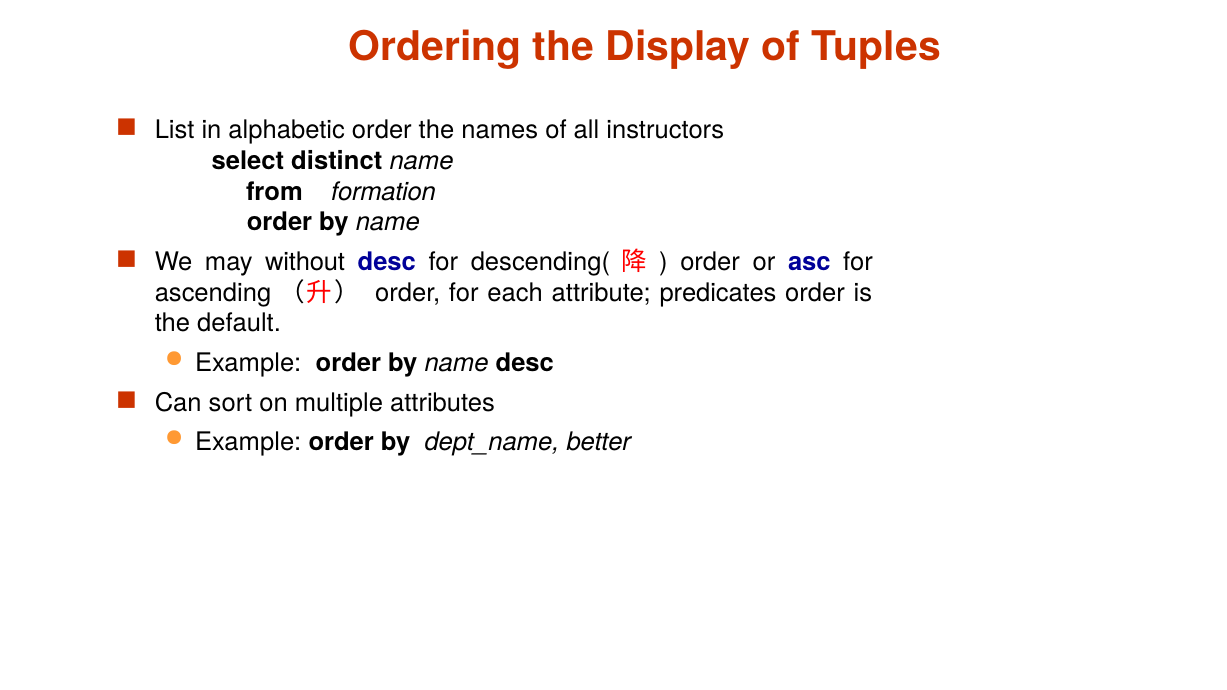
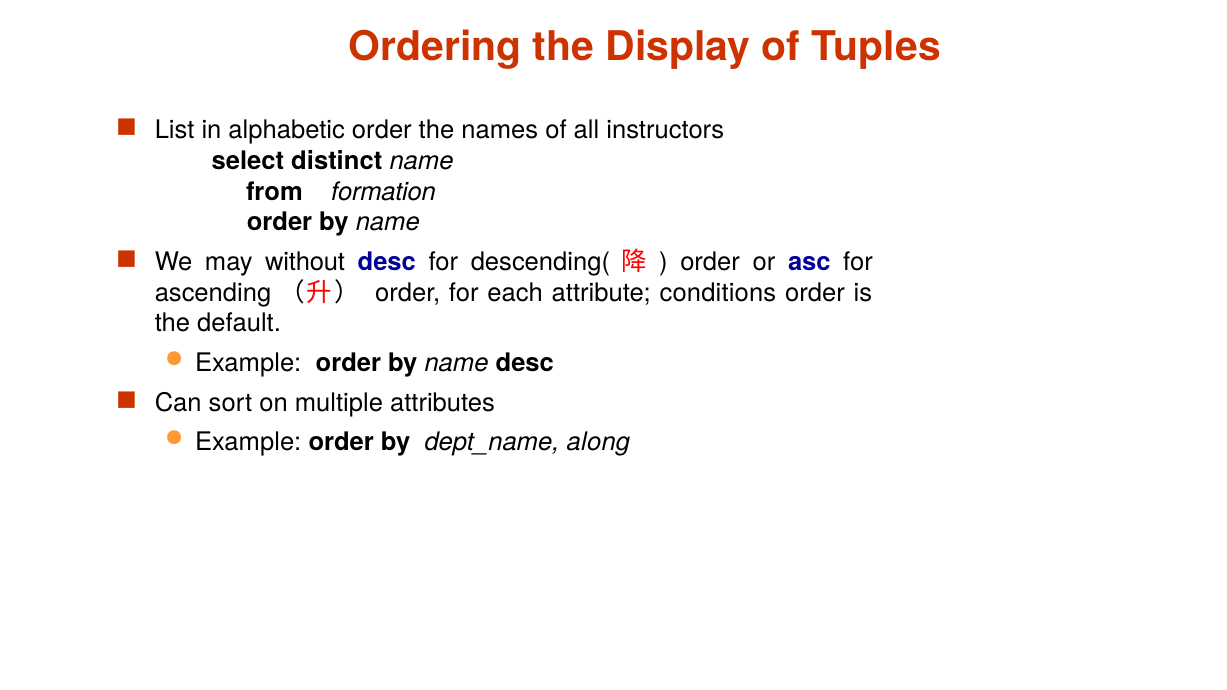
predicates: predicates -> conditions
better: better -> along
